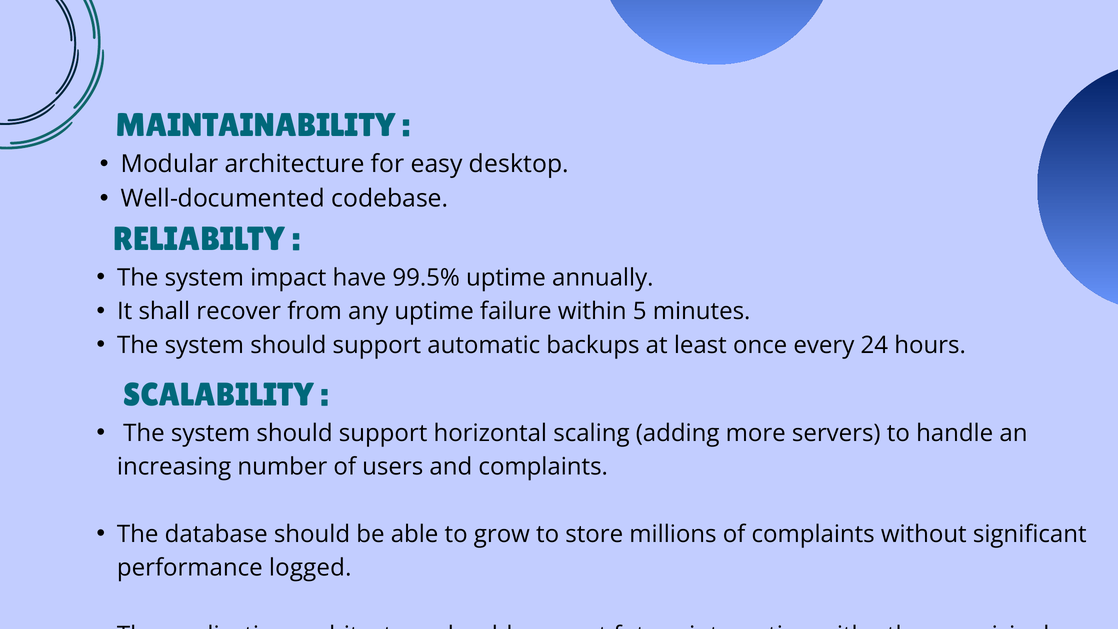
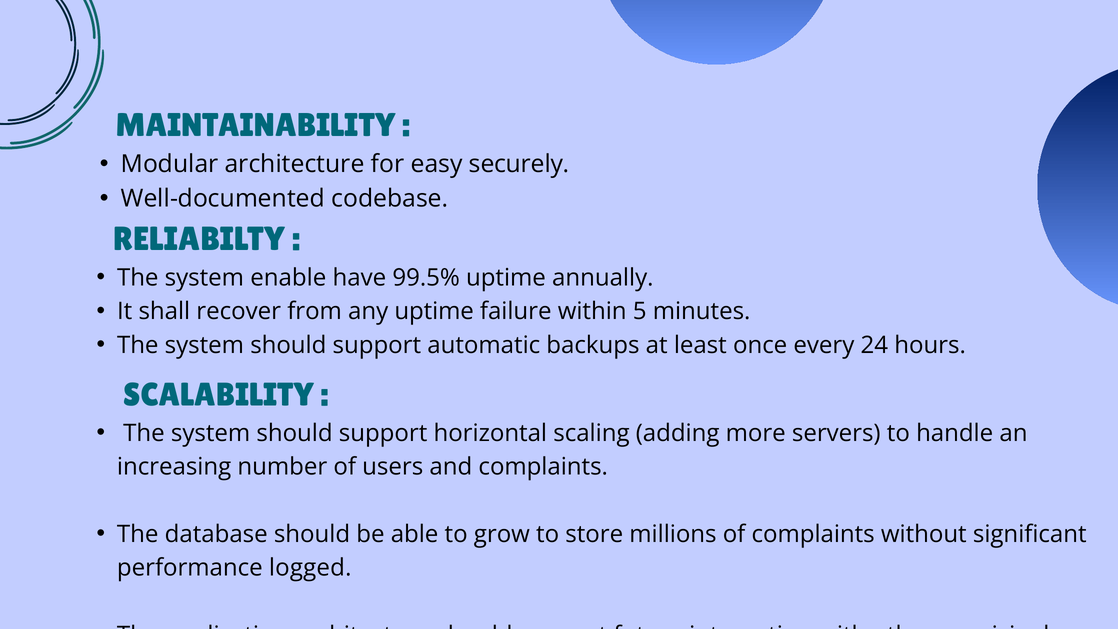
desktop: desktop -> securely
impact: impact -> enable
